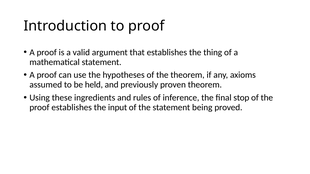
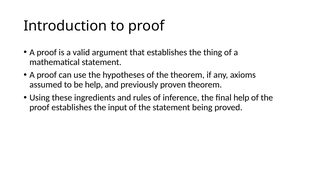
be held: held -> help
final stop: stop -> help
